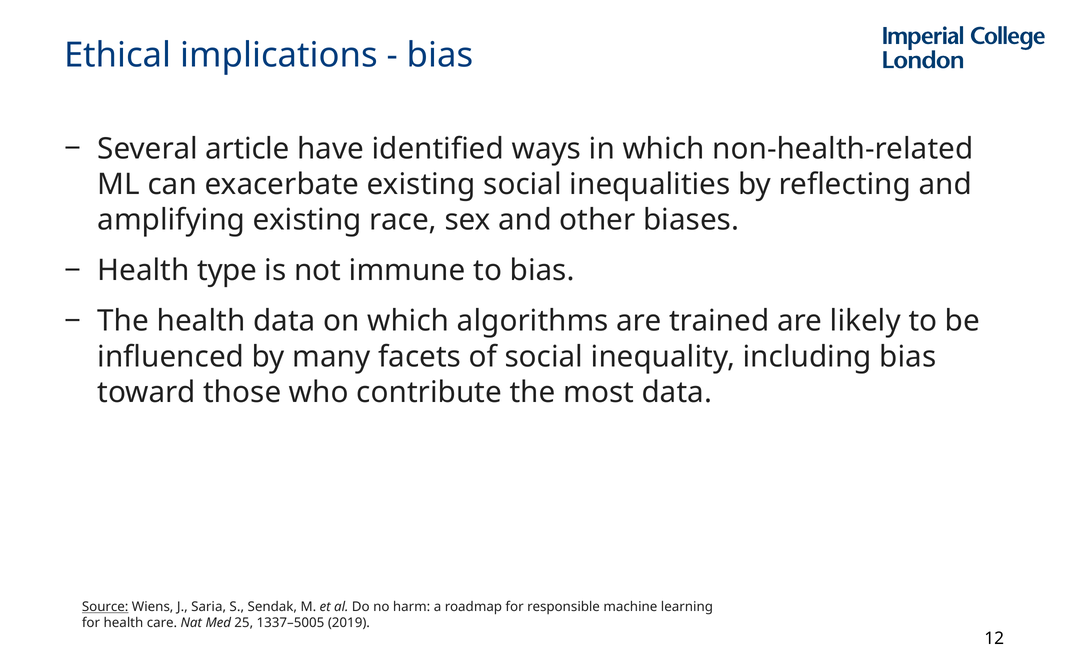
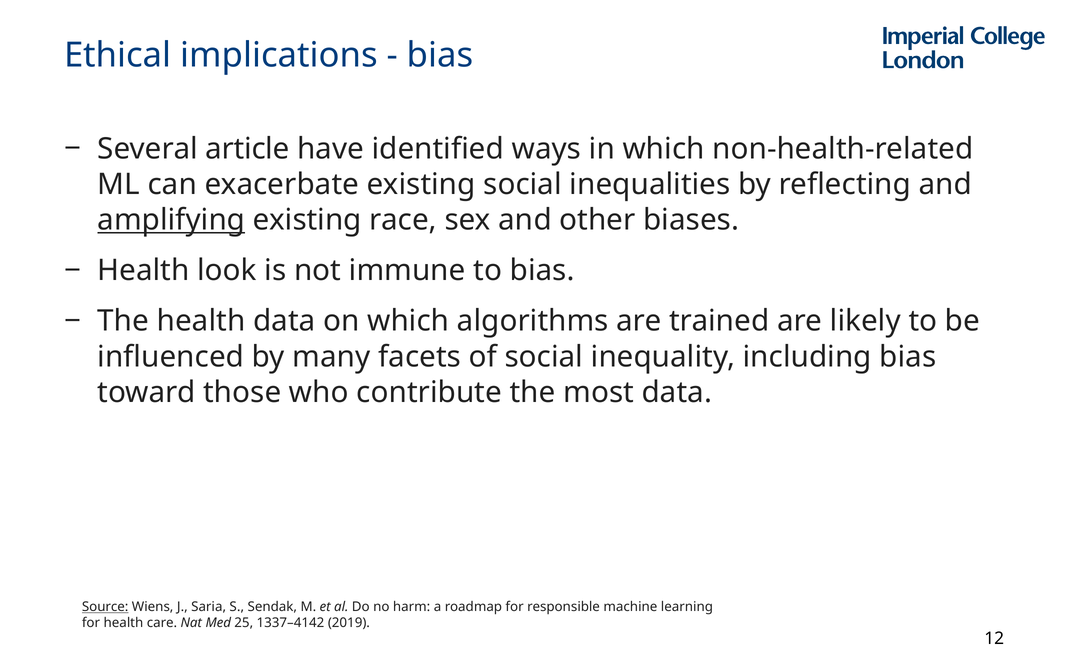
amplifying underline: none -> present
type: type -> look
1337–5005: 1337–5005 -> 1337–4142
